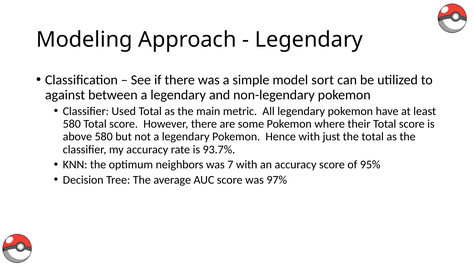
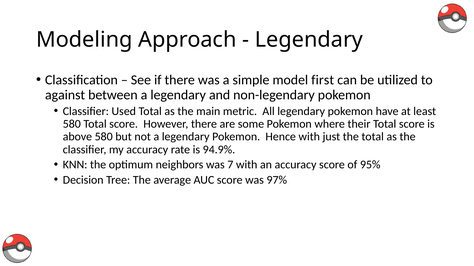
sort: sort -> first
93.7%: 93.7% -> 94.9%
